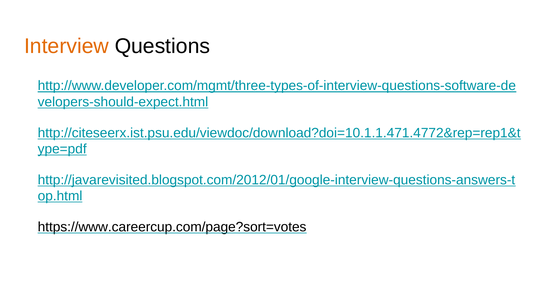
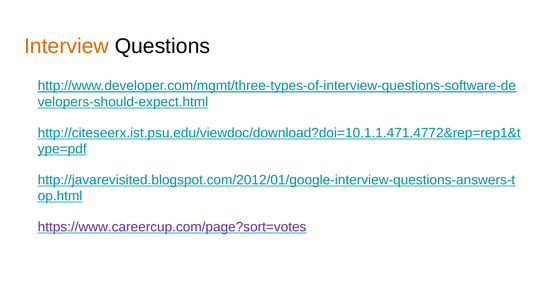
https://www.careercup.com/page?sort=votes colour: black -> purple
